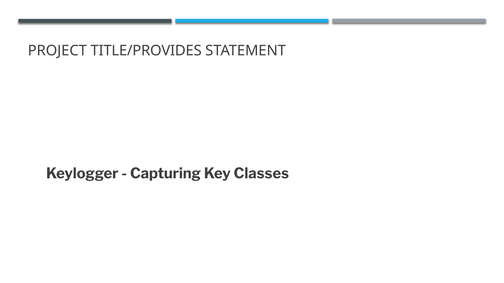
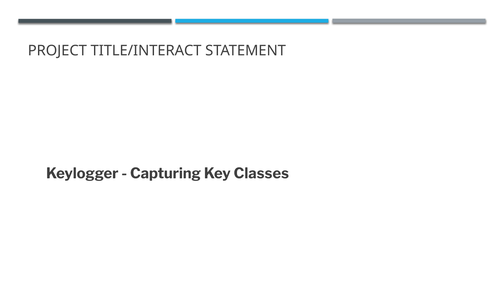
TITLE/PROVIDES: TITLE/PROVIDES -> TITLE/INTERACT
